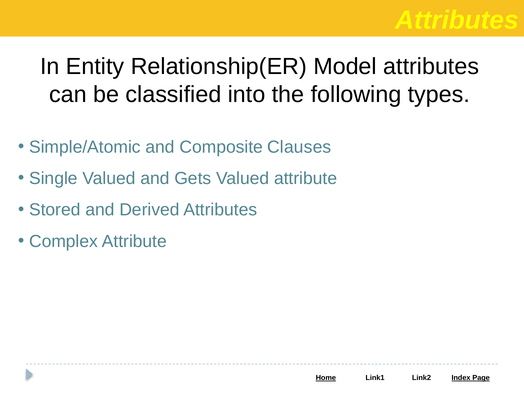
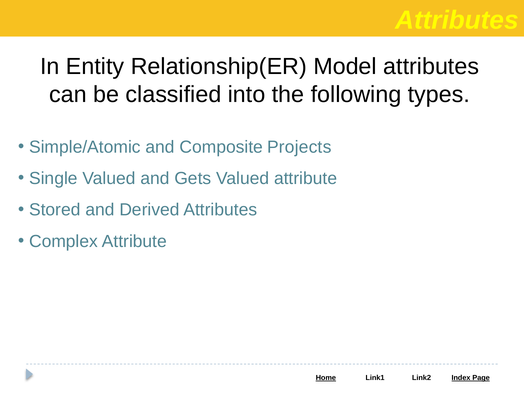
Clauses: Clauses -> Projects
